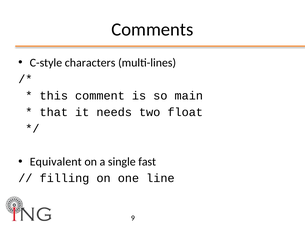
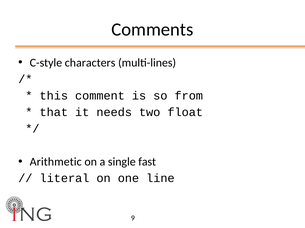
main: main -> from
Equivalent: Equivalent -> Arithmetic
filling: filling -> literal
